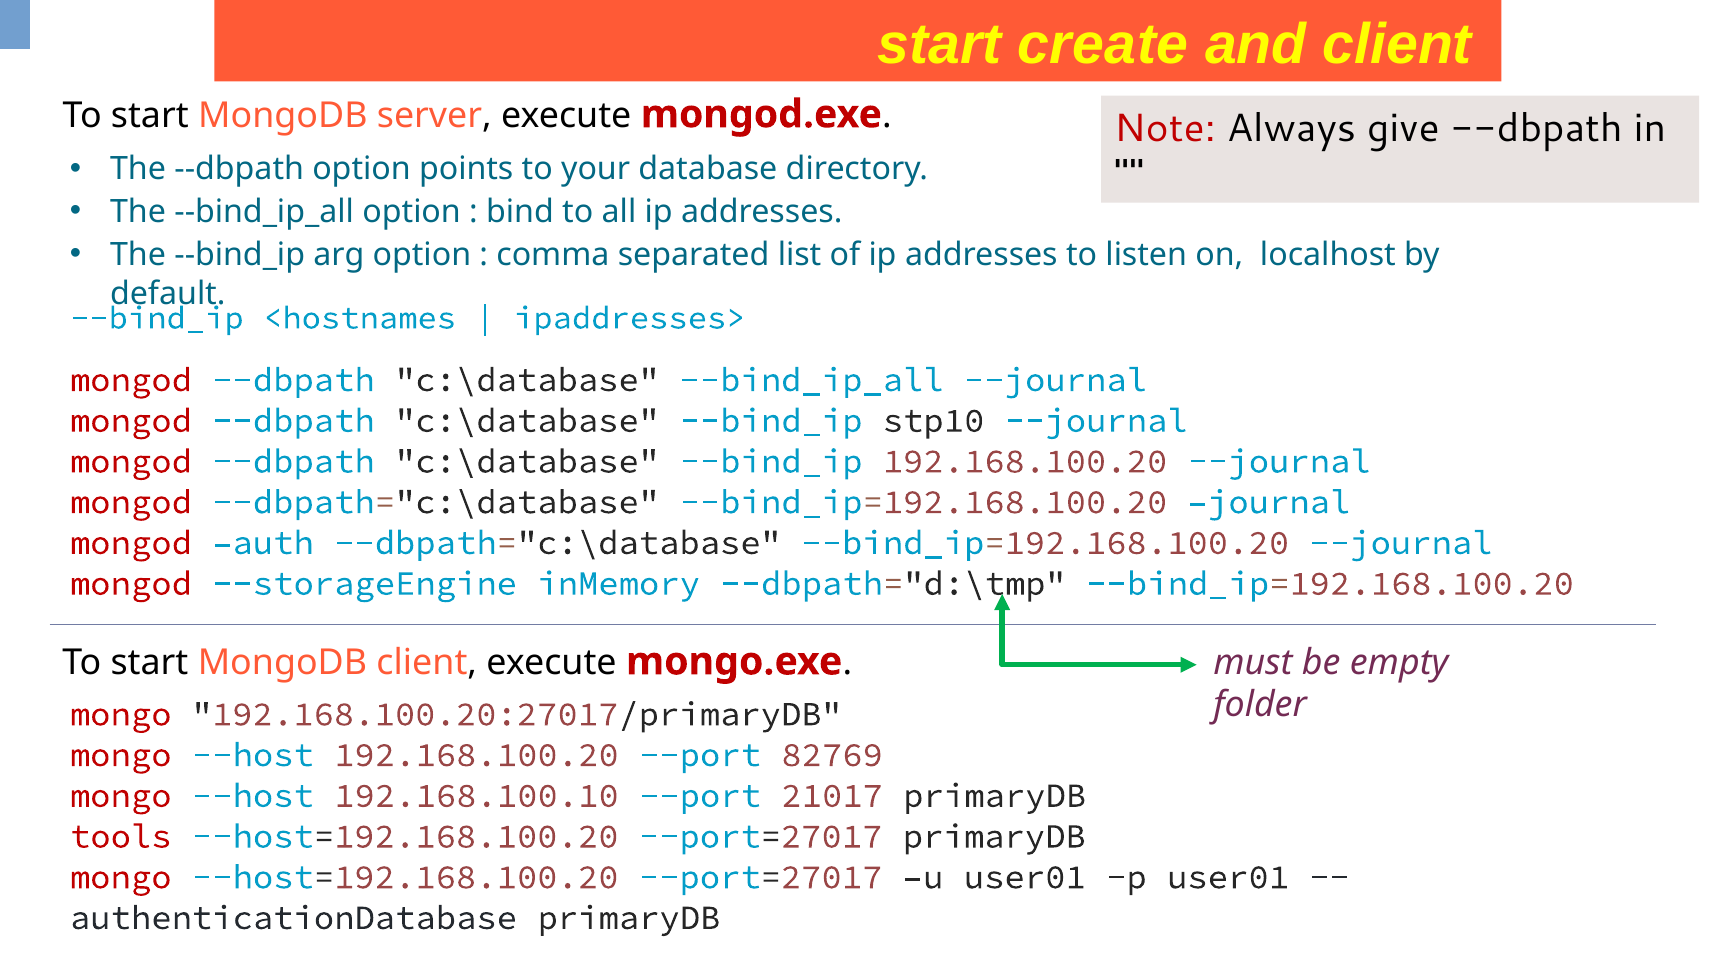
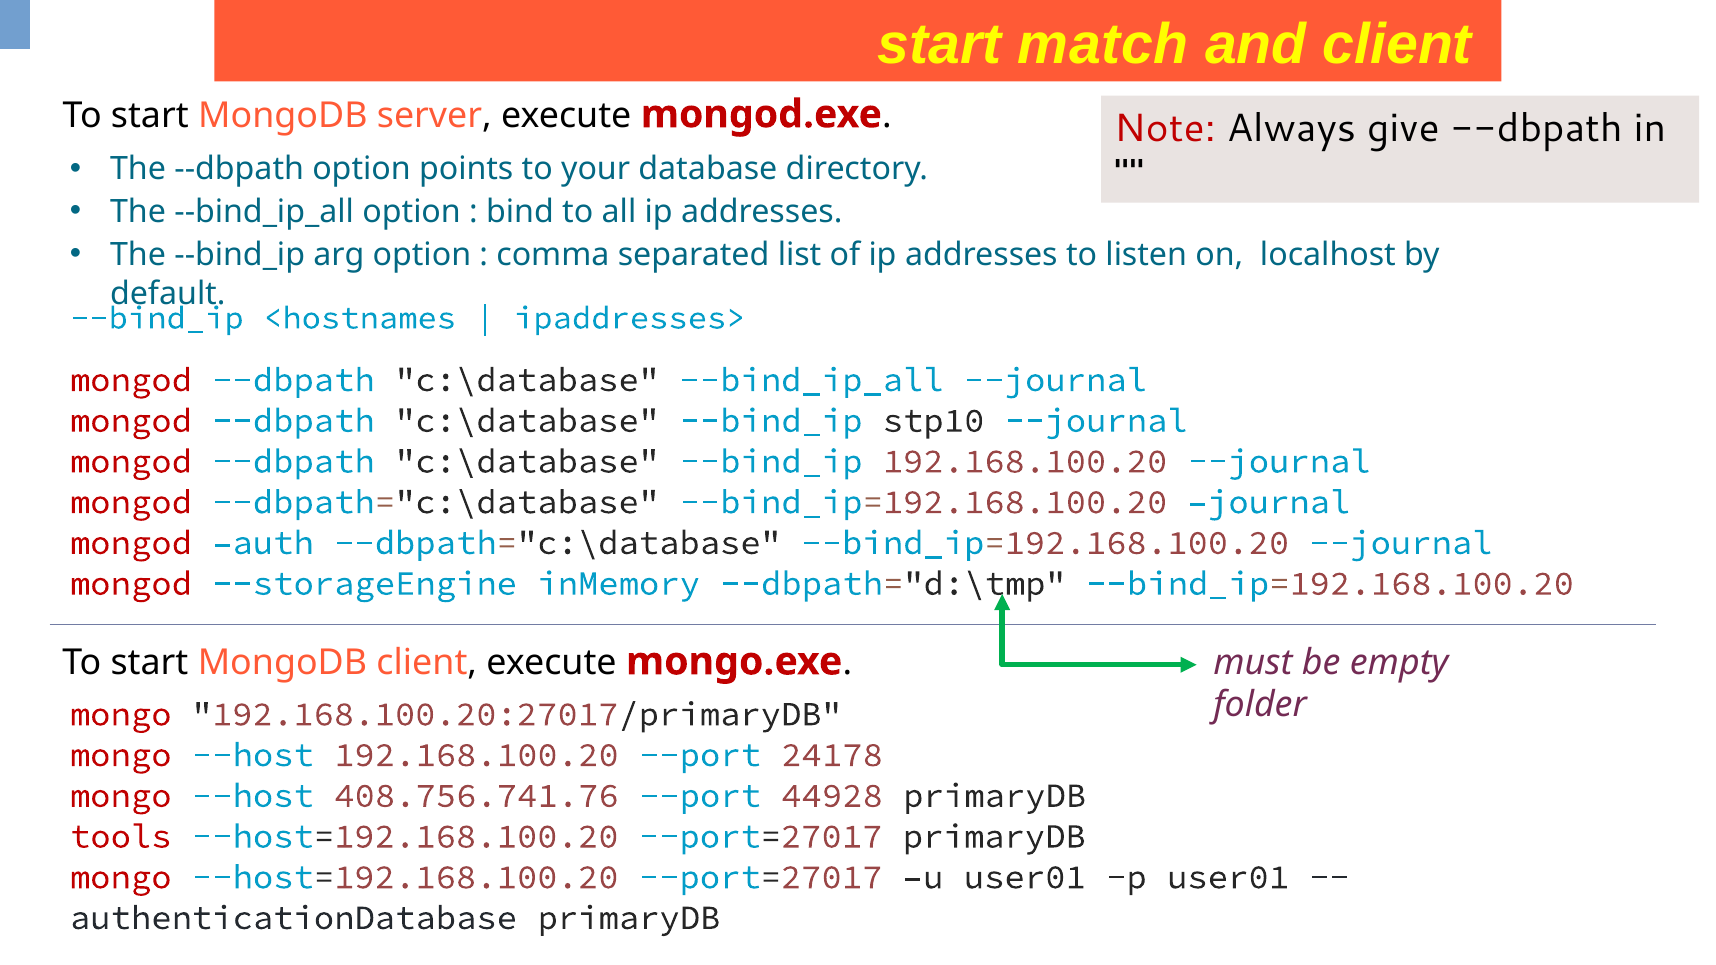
create: create -> match
82769: 82769 -> 24178
192.168.100.10: 192.168.100.10 -> 408.756.741.76
21017: 21017 -> 44928
